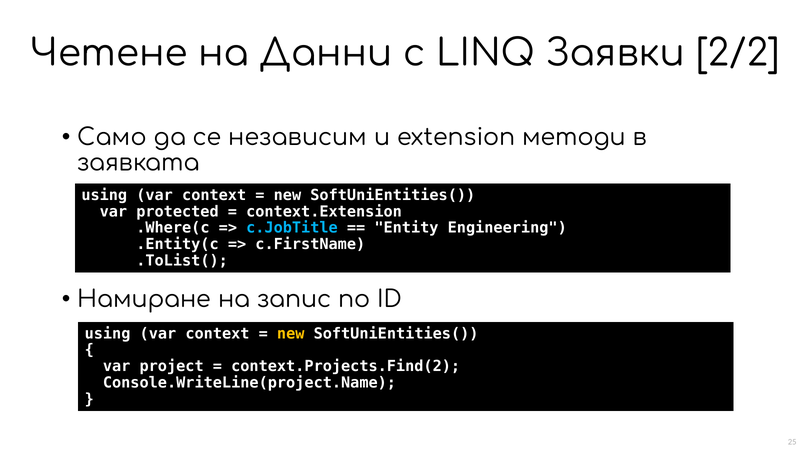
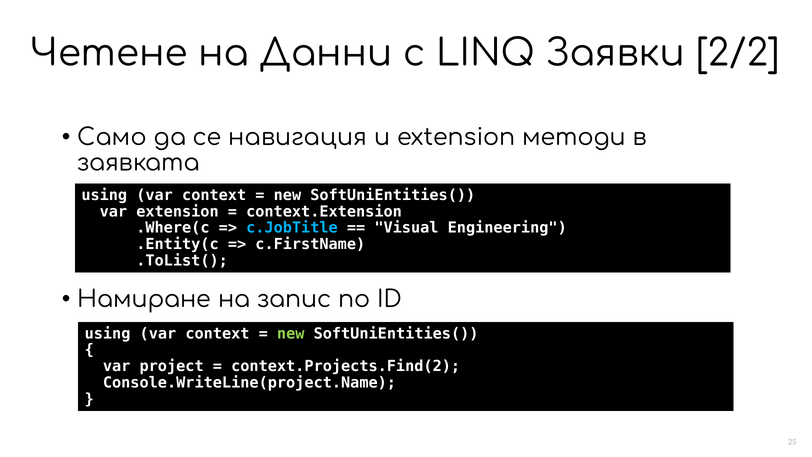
независим: независим -> навигация
var protected: protected -> extension
Entity: Entity -> Visual
new at (291, 333) colour: yellow -> light green
